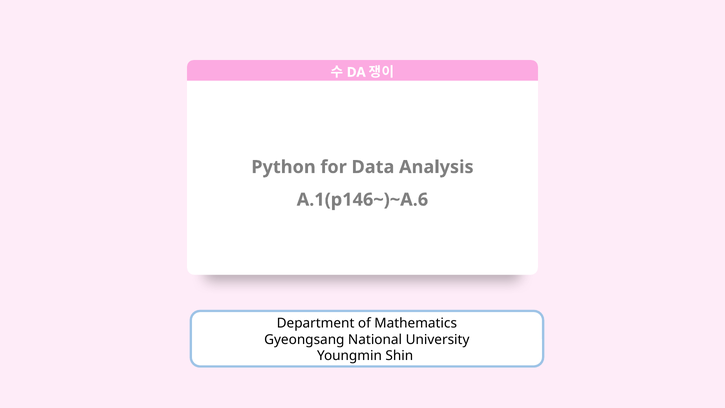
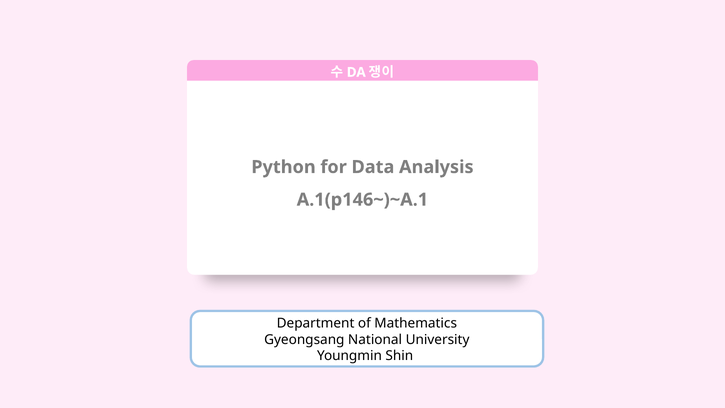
A.1(p146~)~A.6: A.1(p146~)~A.6 -> A.1(p146~)~A.1
